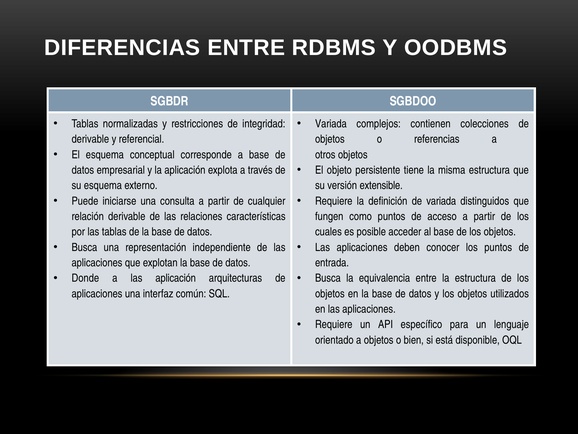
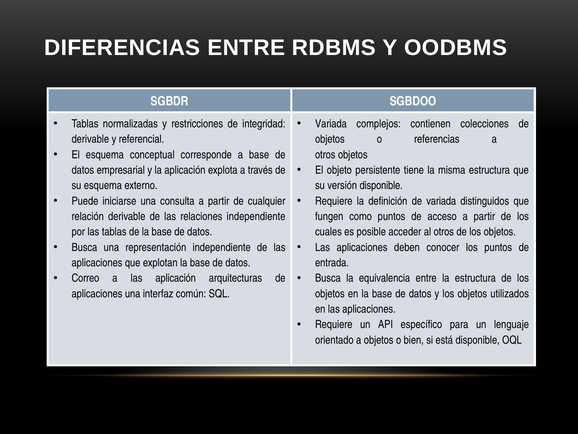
versión extensible: extensible -> disponible
relaciones características: características -> independiente
al base: base -> otros
Donde: Donde -> Correo
